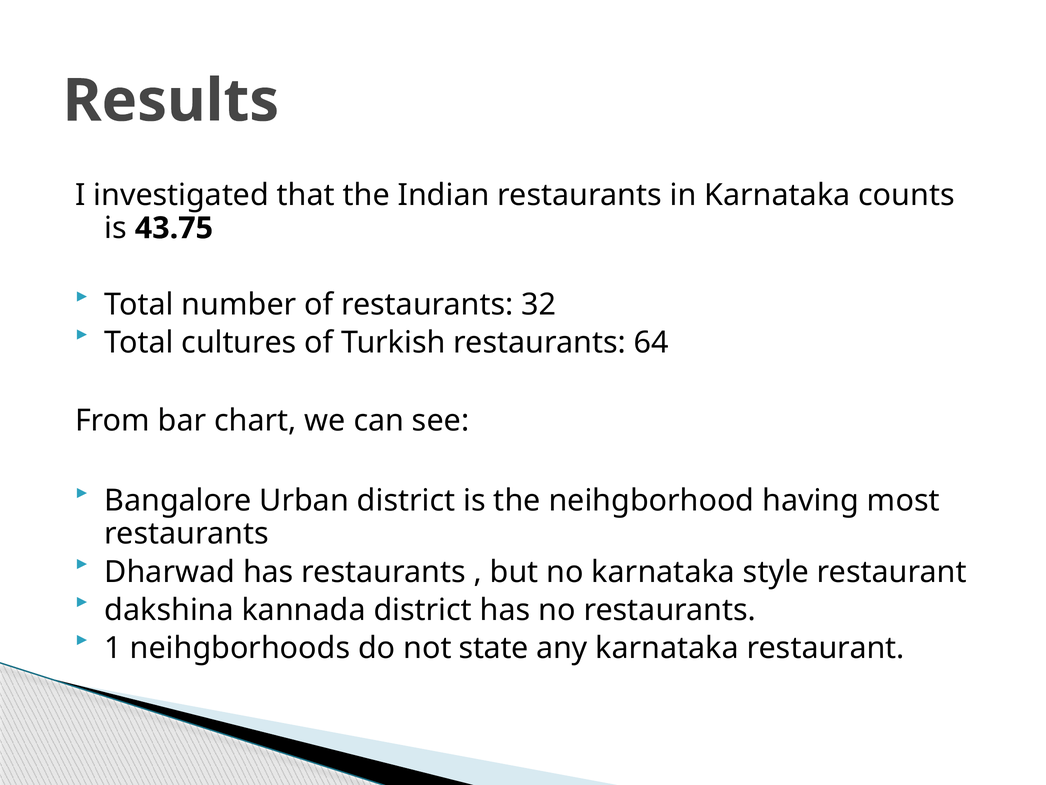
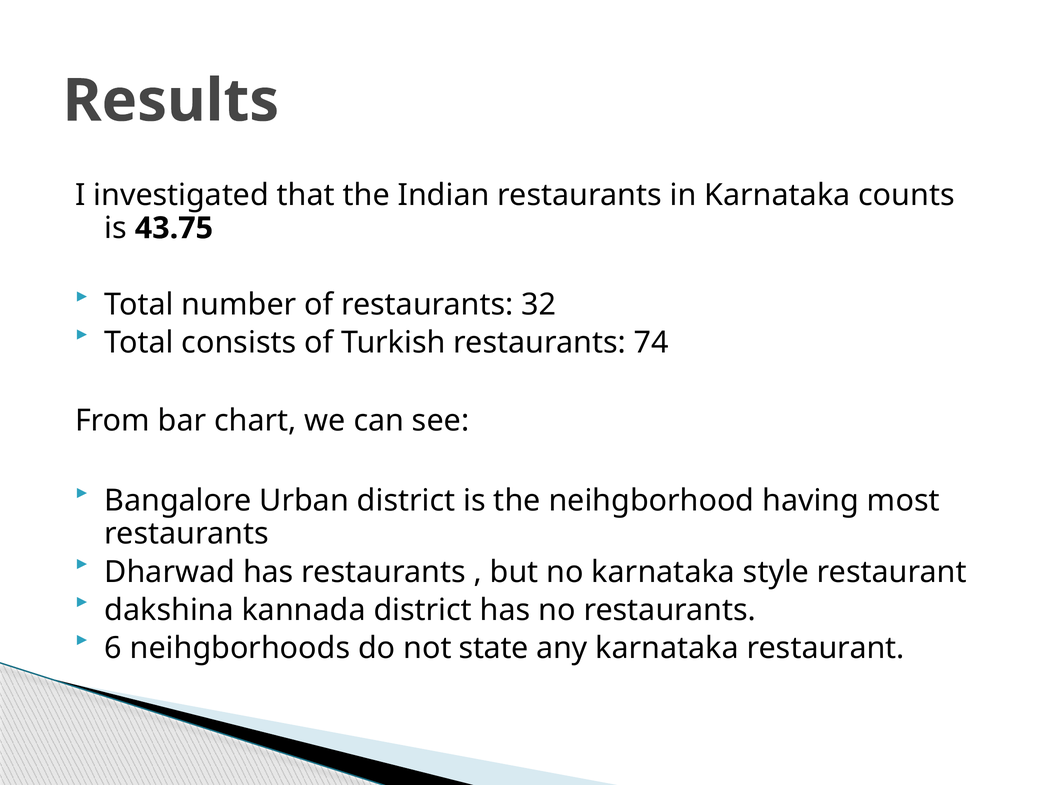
cultures: cultures -> consists
64: 64 -> 74
1: 1 -> 6
